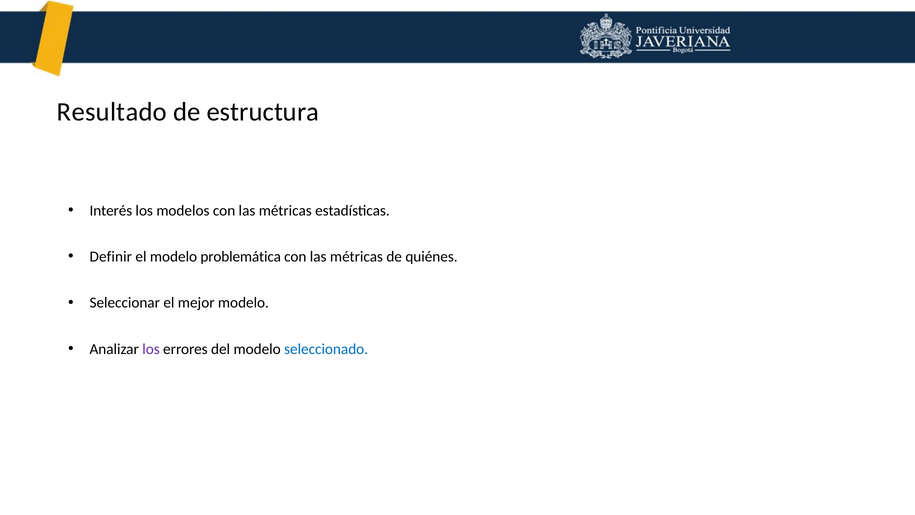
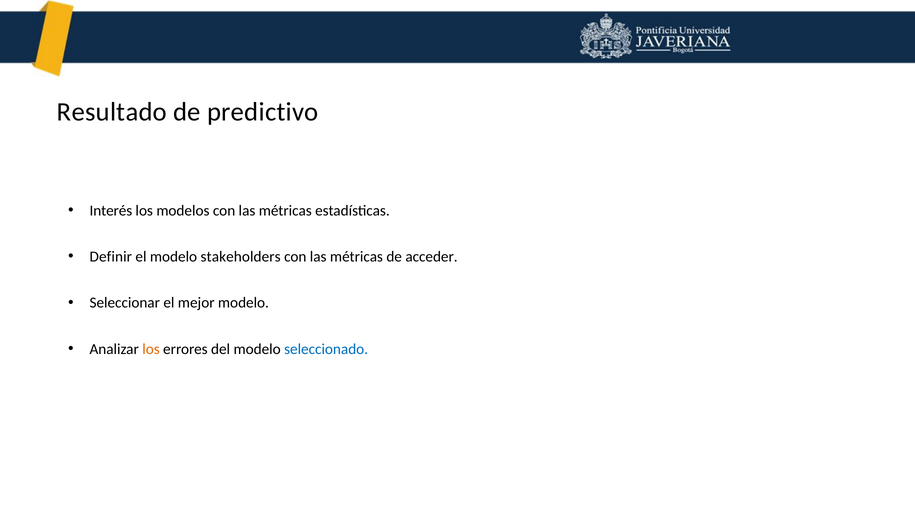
estructura: estructura -> predictivo
problemática: problemática -> stakeholders
quiénes: quiénes -> acceder
los at (151, 349) colour: purple -> orange
